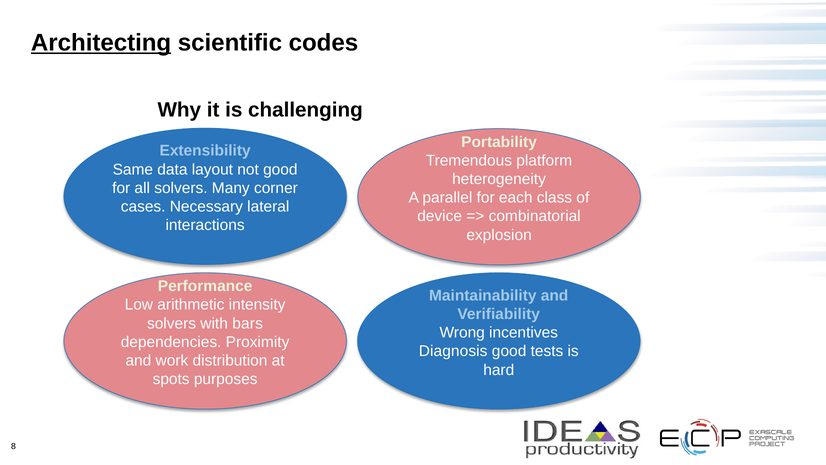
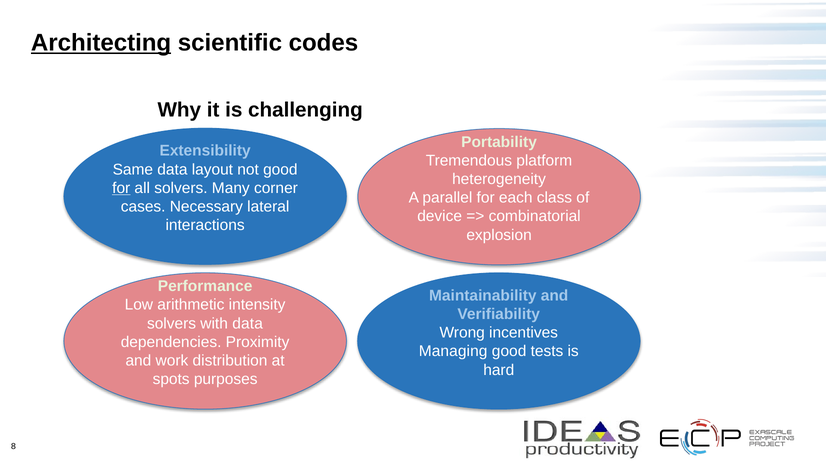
for at (121, 188) underline: none -> present
with bars: bars -> data
Diagnosis: Diagnosis -> Managing
